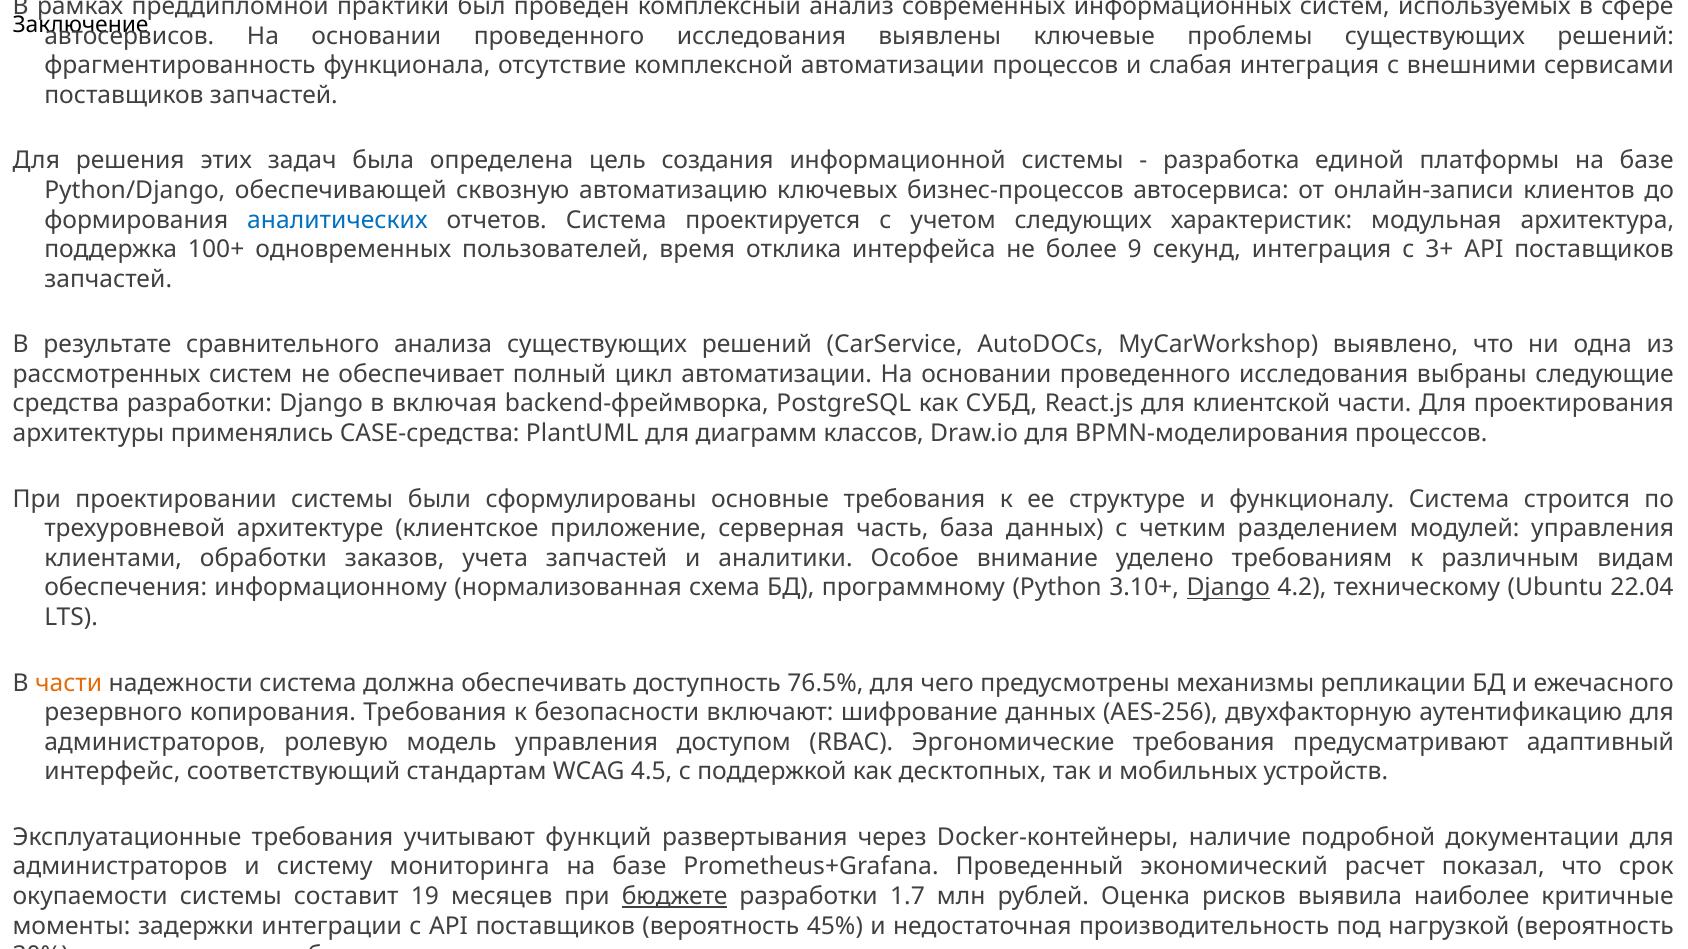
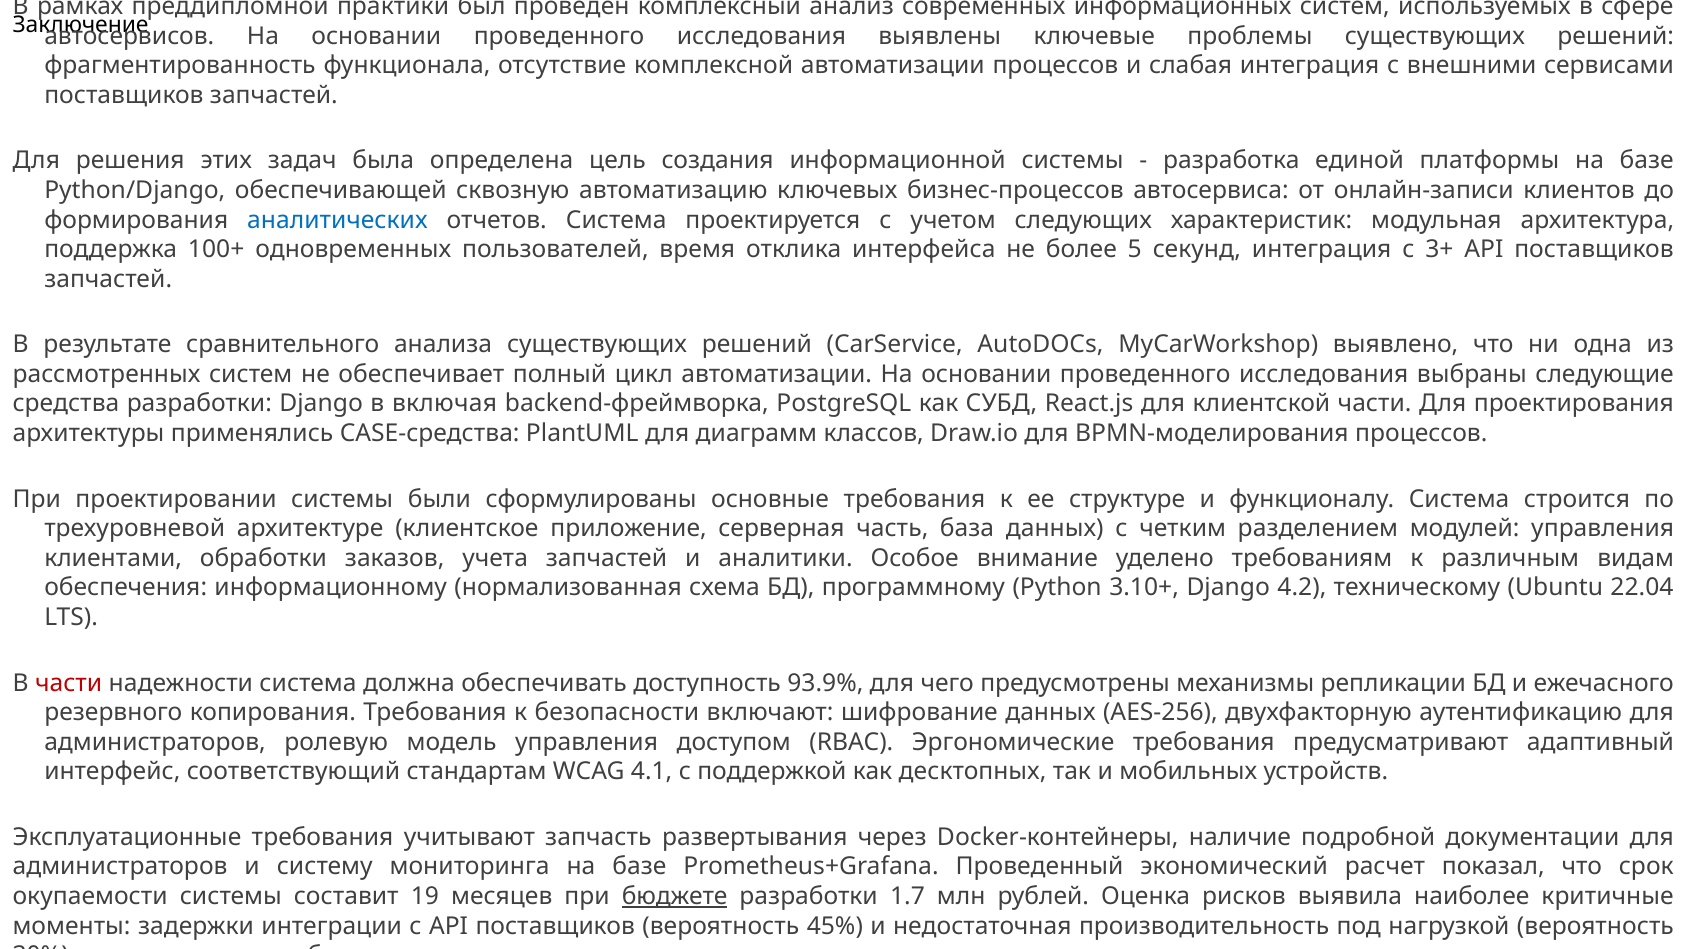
9: 9 -> 5
Django at (1228, 588) underline: present -> none
части at (69, 683) colour: orange -> red
76.5%: 76.5% -> 93.9%
4.5: 4.5 -> 4.1
функций: функций -> запчасть
